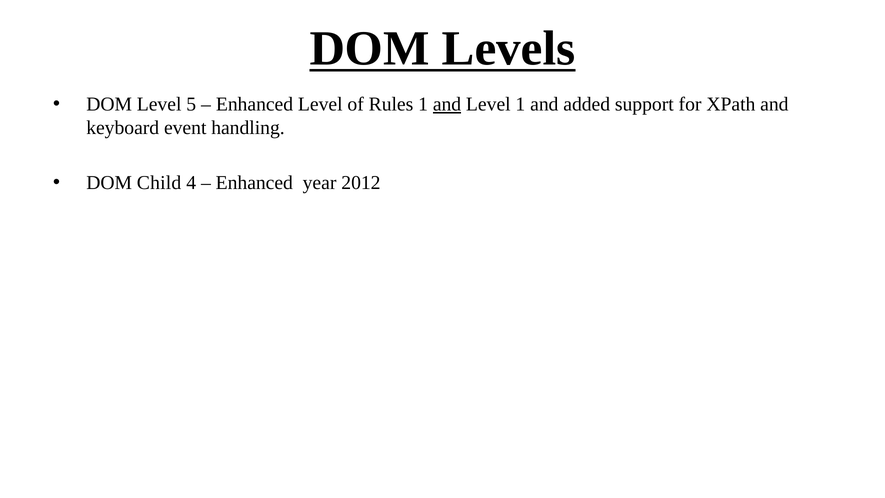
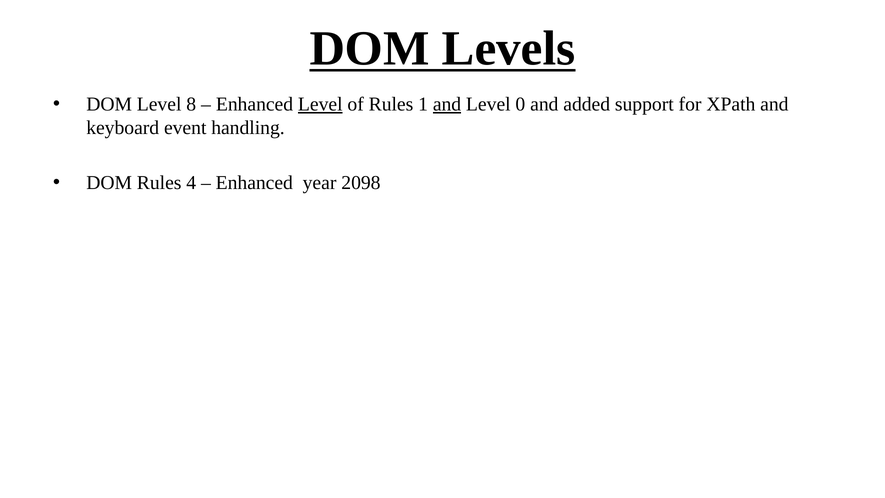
5: 5 -> 8
Level at (320, 104) underline: none -> present
Level 1: 1 -> 0
DOM Child: Child -> Rules
2012: 2012 -> 2098
